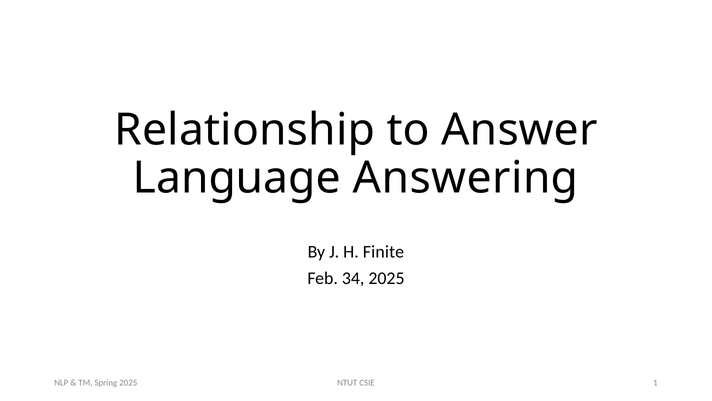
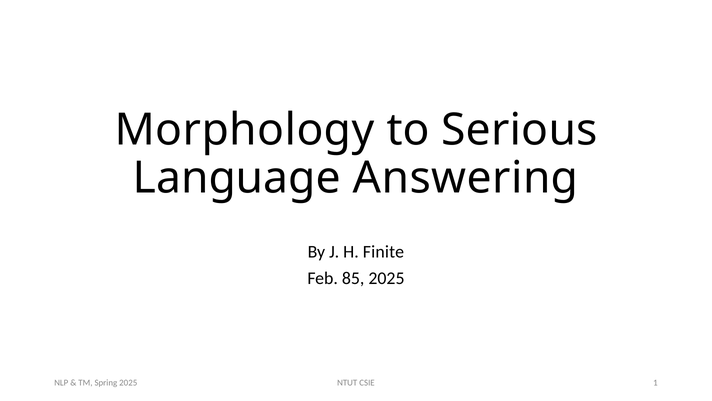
Relationship: Relationship -> Morphology
Answer: Answer -> Serious
34: 34 -> 85
